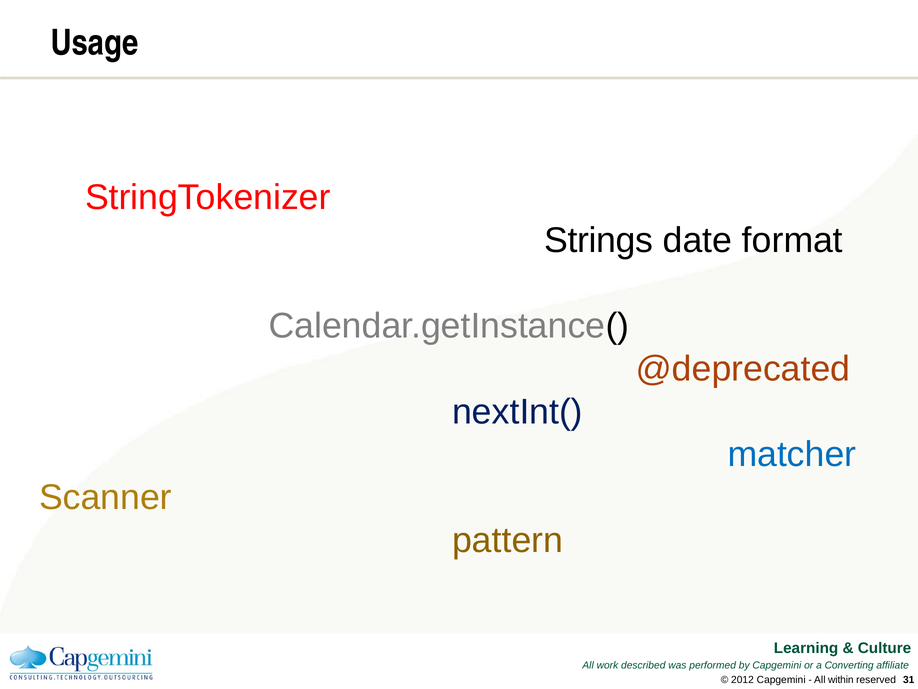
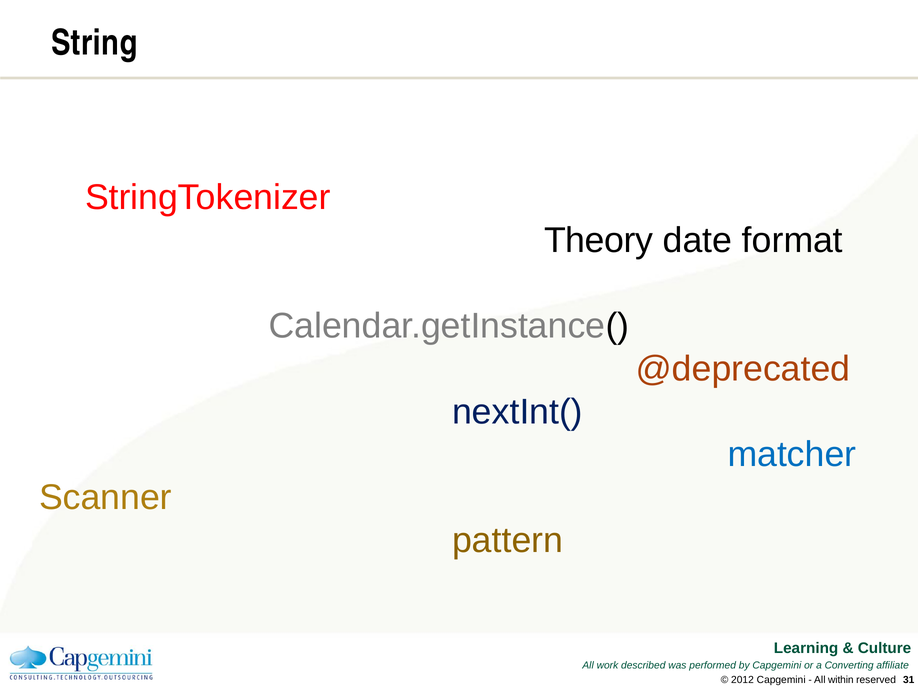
Usage: Usage -> String
Strings: Strings -> Theory
